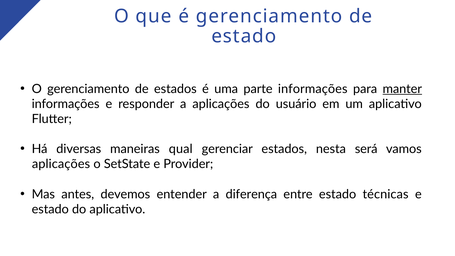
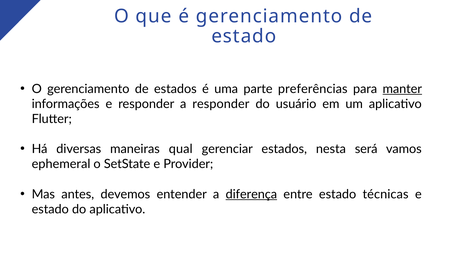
parte informações: informações -> preferências
a aplicações: aplicações -> responder
aplicações at (61, 164): aplicações -> ephemeral
diferença underline: none -> present
